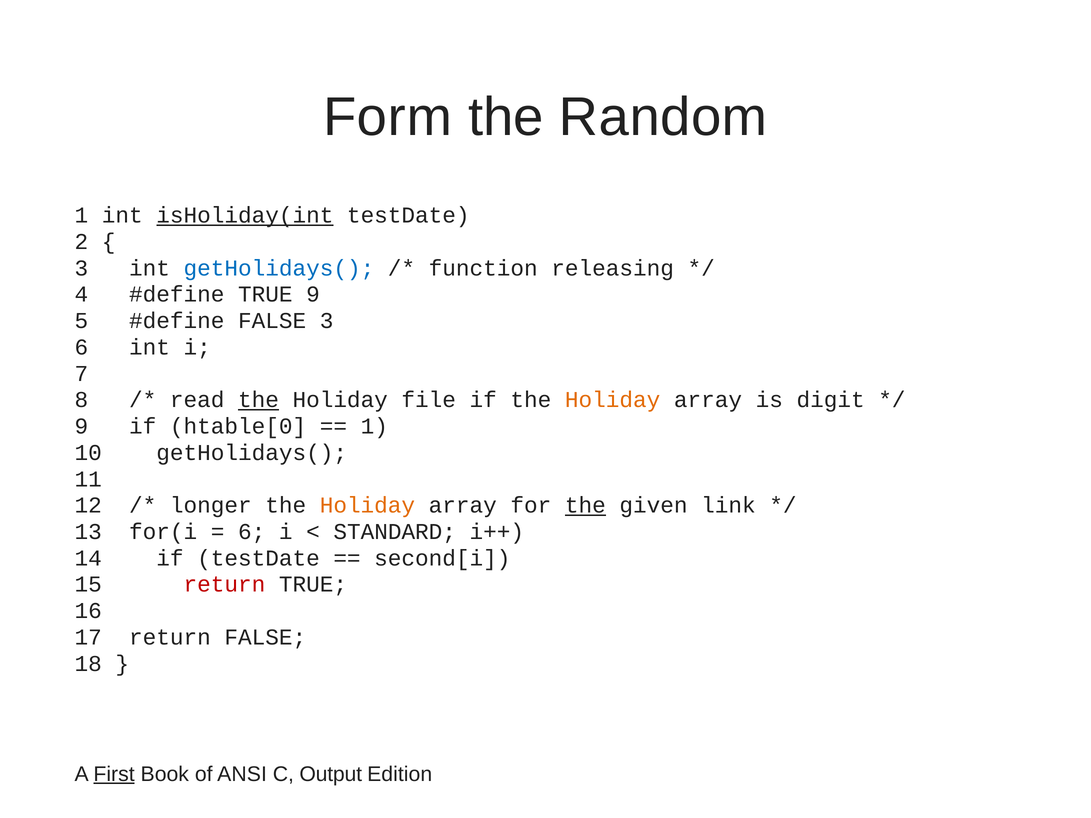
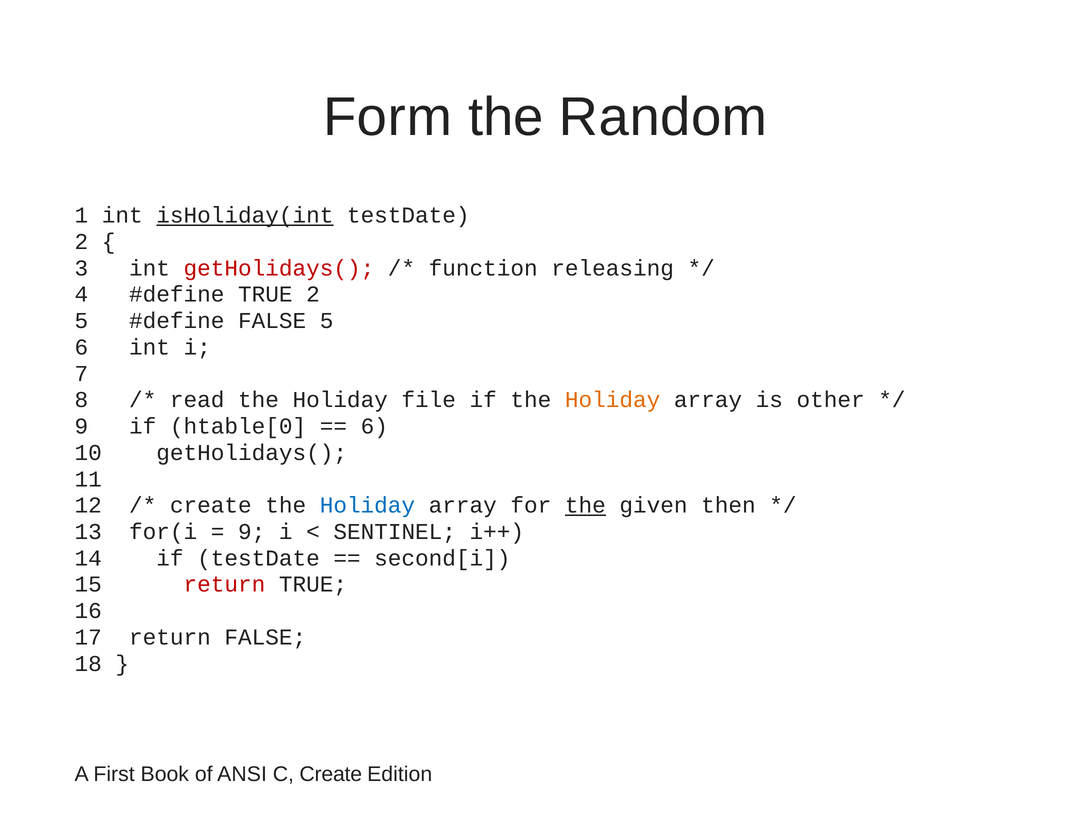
getHolidays( at (279, 268) colour: blue -> red
TRUE 9: 9 -> 2
FALSE 3: 3 -> 5
the at (258, 400) underline: present -> none
digit: digit -> other
1 at (374, 426): 1 -> 6
longer at (211, 506): longer -> create
Holiday at (367, 506) colour: orange -> blue
link: link -> then
6 at (252, 532): 6 -> 9
STANDARD: STANDARD -> SENTINEL
First underline: present -> none
C Output: Output -> Create
